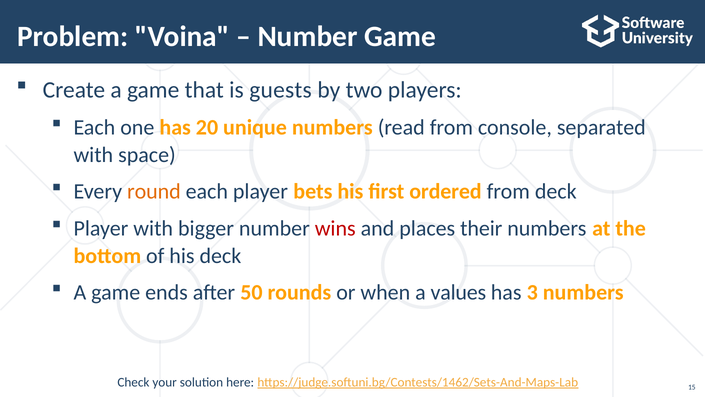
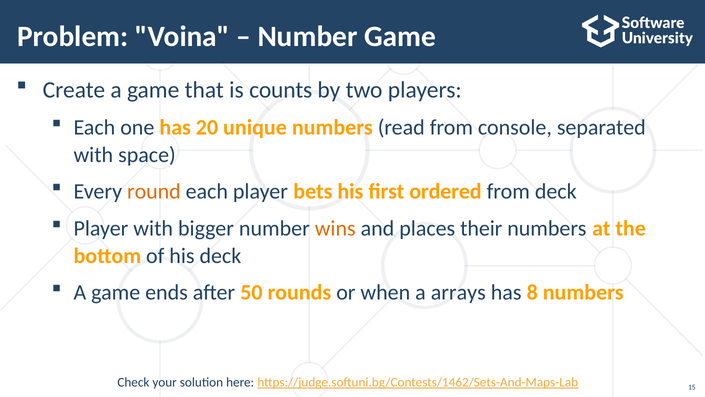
guests: guests -> counts
wins colour: red -> orange
values: values -> arrays
3: 3 -> 8
